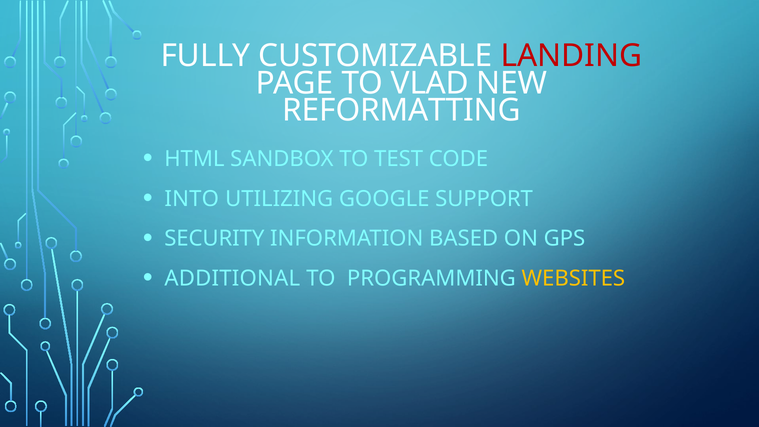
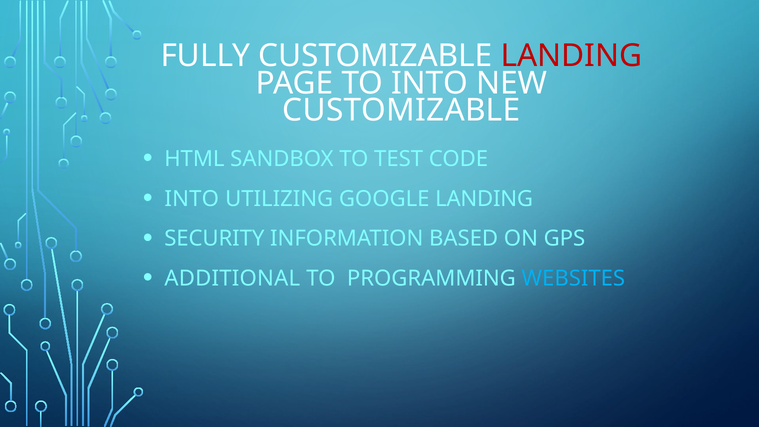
TO VLAD: VLAD -> INTO
REFORMATTING at (402, 111): REFORMATTING -> CUSTOMIZABLE
GOOGLE SUPPORT: SUPPORT -> LANDING
WEBSITES colour: yellow -> light blue
